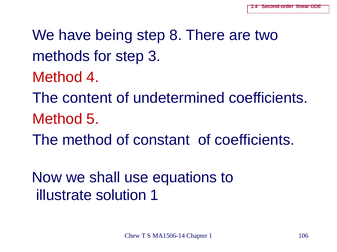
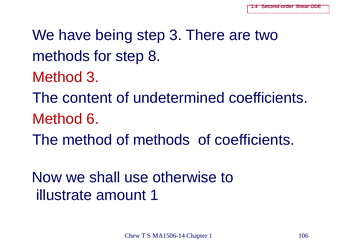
step 8: 8 -> 3
3: 3 -> 8
Method 4: 4 -> 3
5: 5 -> 6
of constant: constant -> methods
equations: equations -> otherwise
solution: solution -> amount
